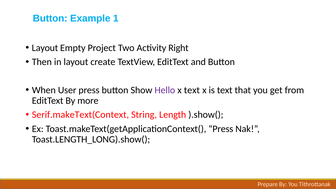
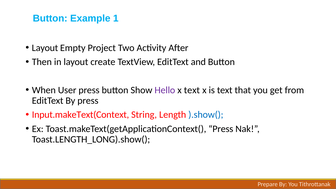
Right: Right -> After
By more: more -> press
Serif.makeText(Context: Serif.makeText(Context -> Input.makeText(Context
).show( colour: black -> blue
